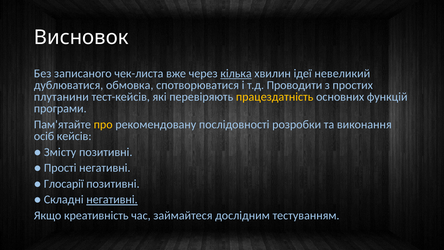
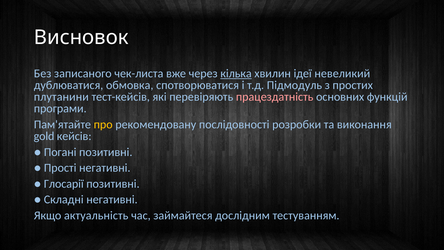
Проводити: Проводити -> Підмодуль
працездатність colour: yellow -> pink
осіб: осіб -> gold
Змісту: Змісту -> Погані
негативні at (112, 199) underline: present -> none
креативність: креативність -> актуальність
